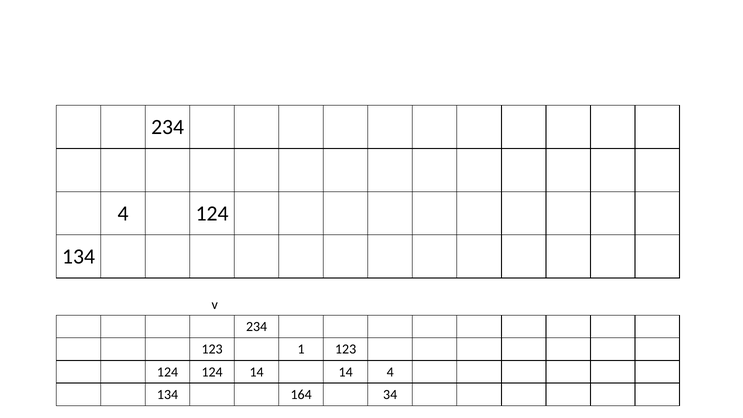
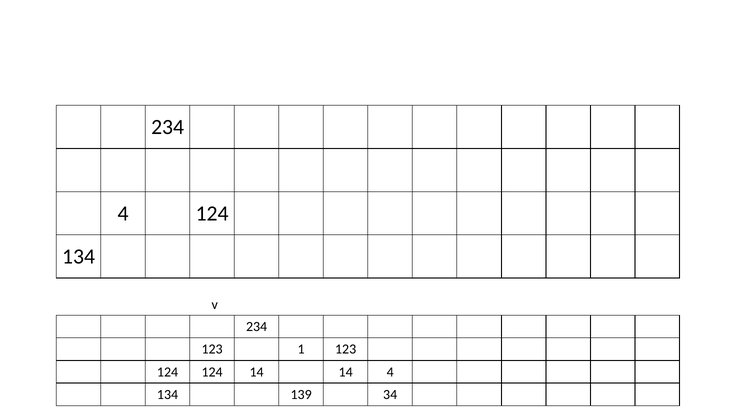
164: 164 -> 139
